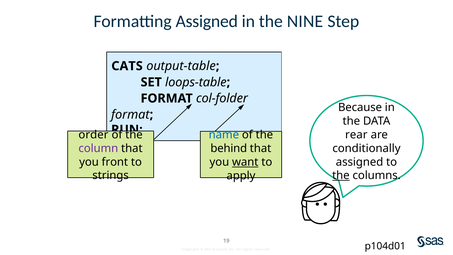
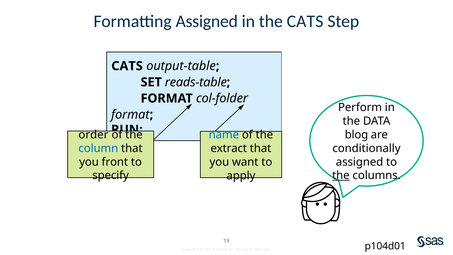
the NINE: NINE -> CATS
loops-table: loops-table -> reads-table
Because: Because -> Perform
rear: rear -> blog
column colour: purple -> blue
behind: behind -> extract
want underline: present -> none
strings: strings -> specify
